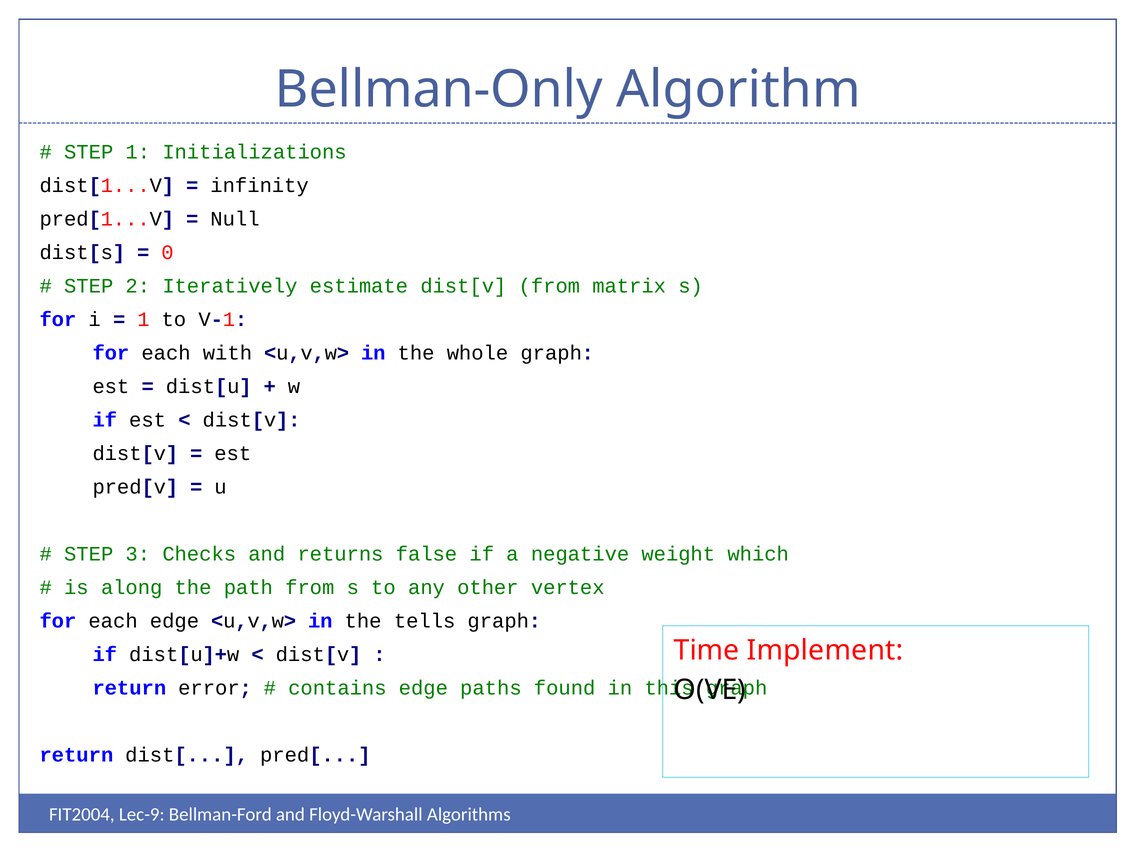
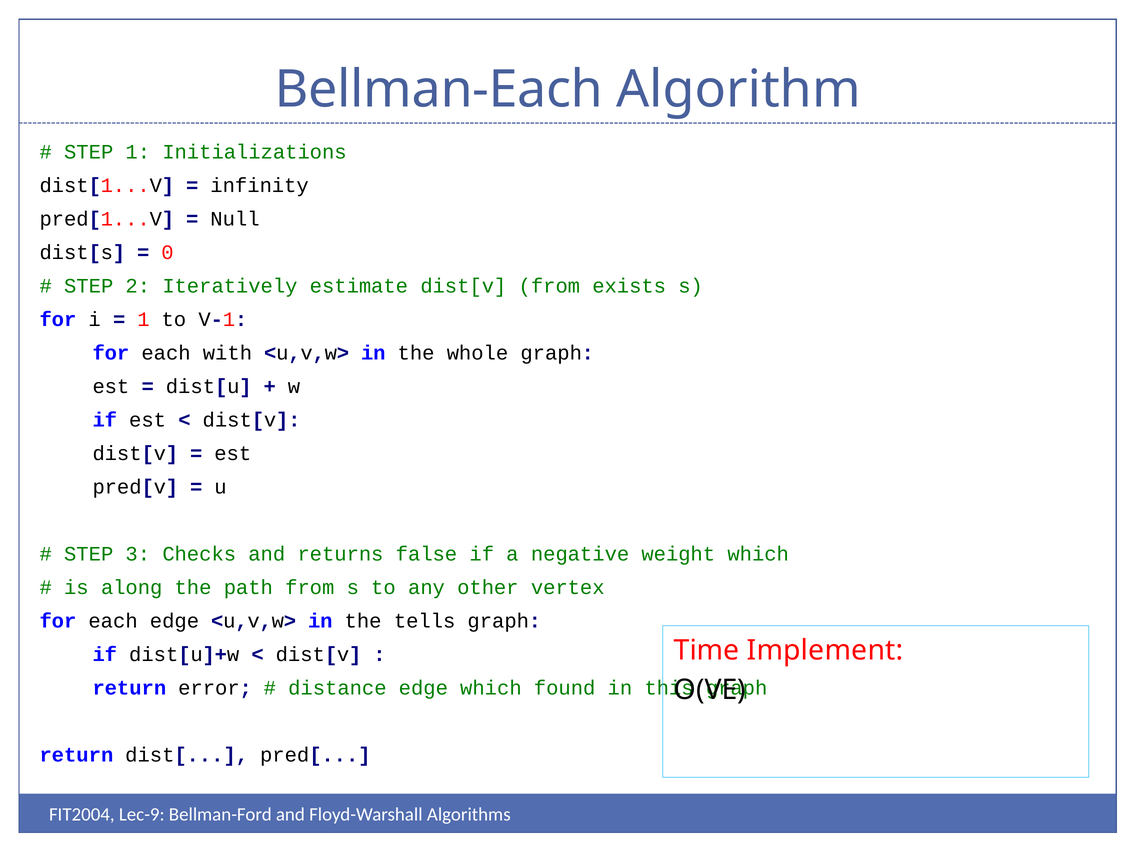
Bellman-Only: Bellman-Only -> Bellman-Each
matrix: matrix -> exists
contains: contains -> distance
edge paths: paths -> which
